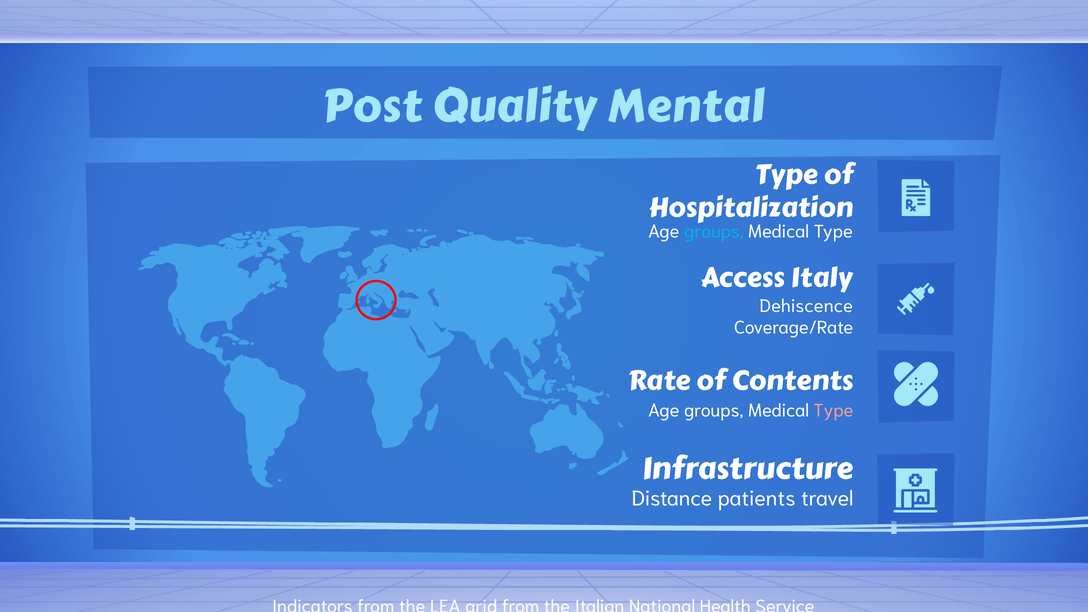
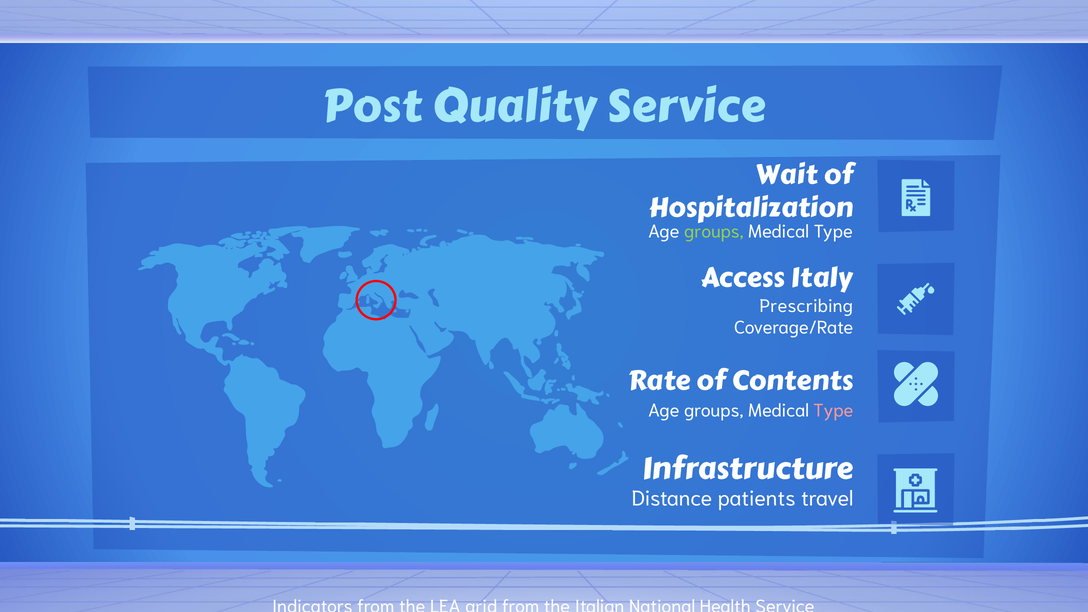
Quality Mental: Mental -> Service
Type at (787, 175): Type -> Wait
groups at (714, 232) colour: light blue -> light green
Dehiscence: Dehiscence -> Prescribing
